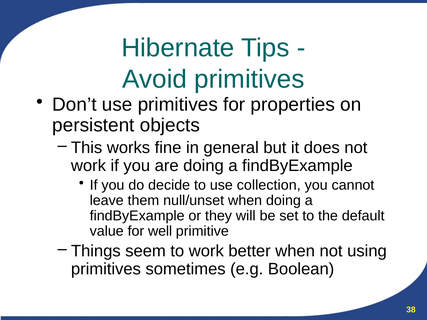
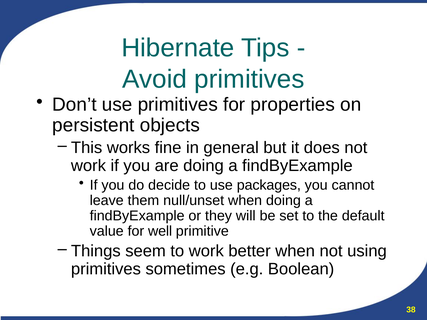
collection: collection -> packages
